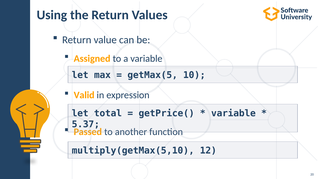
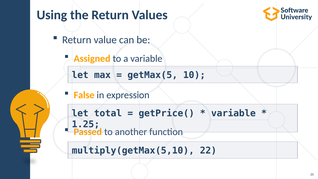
Valid: Valid -> False
5.37: 5.37 -> 1.25
12: 12 -> 22
